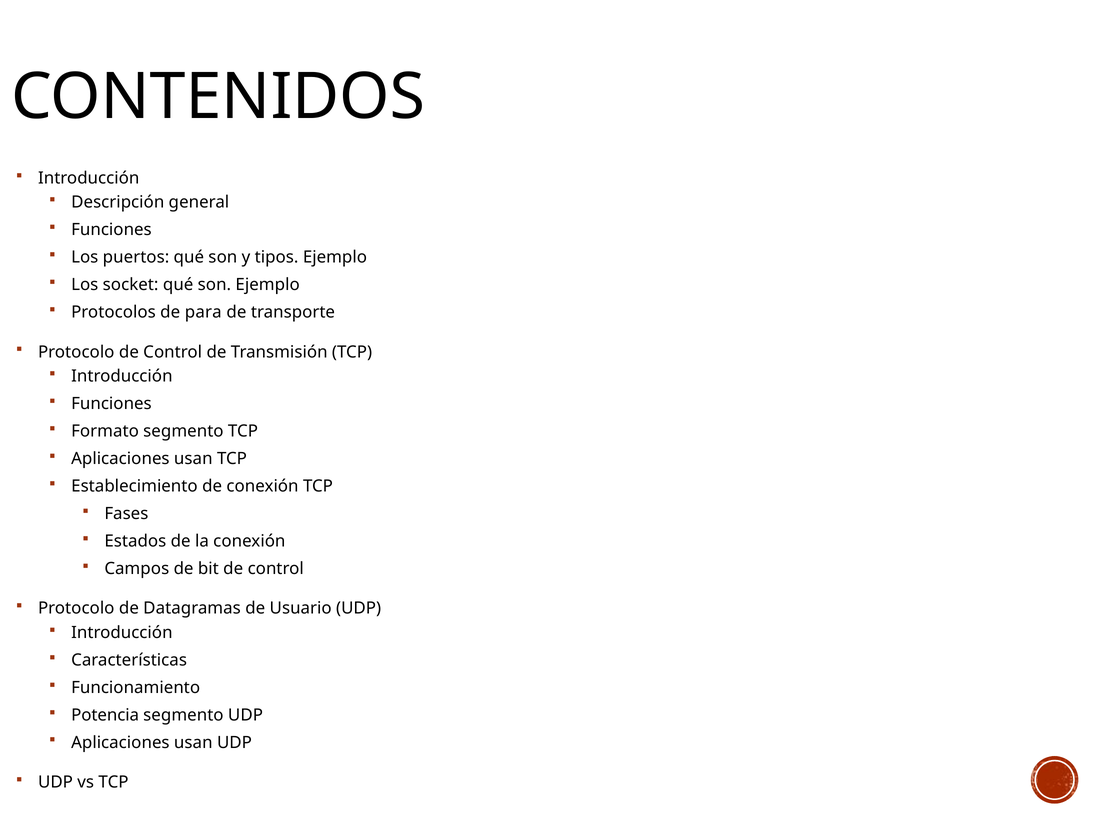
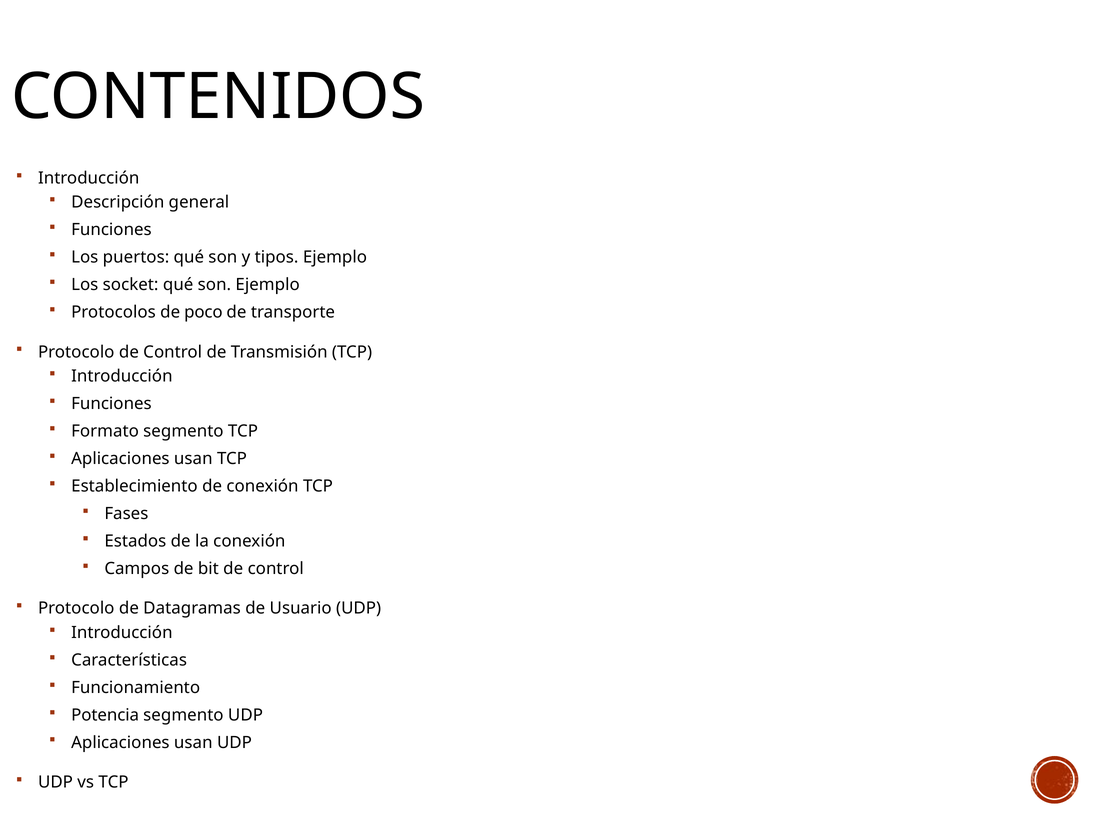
para: para -> poco
